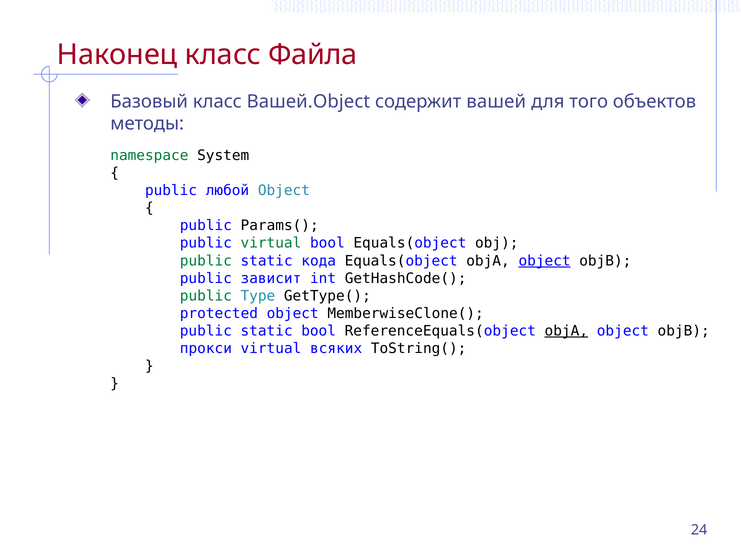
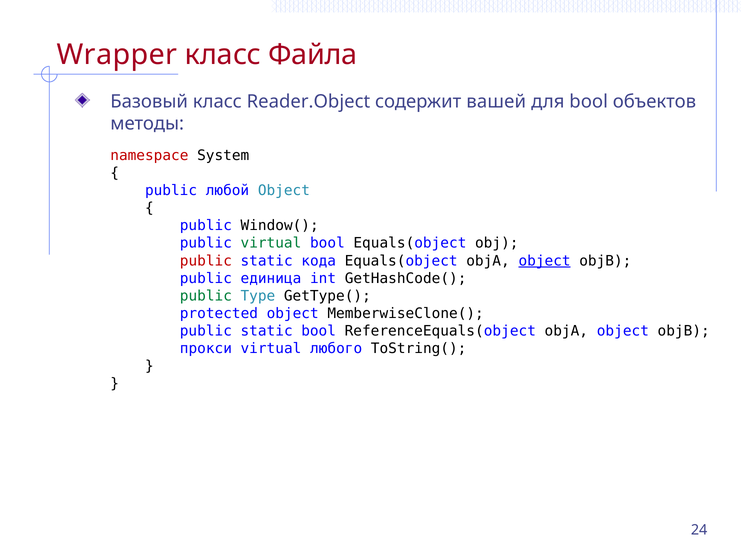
Наконец: Наконец -> Wrapper
Вашей.Object: Вашей.Object -> Reader.Object
для того: того -> bool
namespace colour: green -> red
Params(: Params( -> Window(
public at (206, 261) colour: green -> red
зависит: зависит -> единица
objA at (566, 331) underline: present -> none
всяких: всяких -> любого
